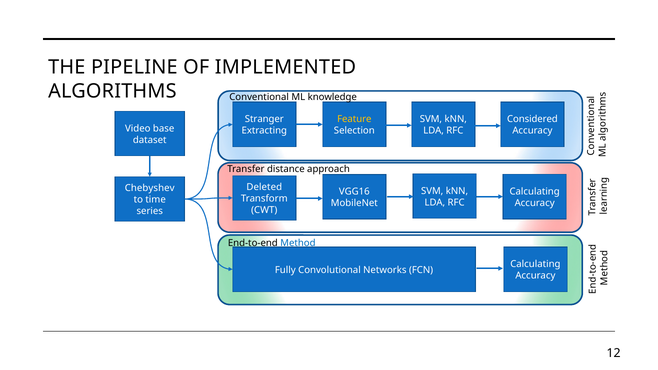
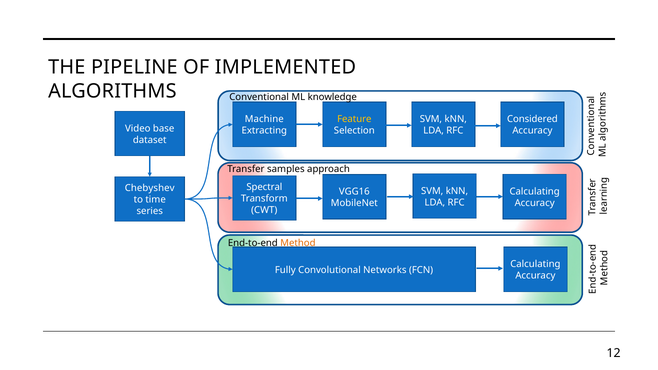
Stranger: Stranger -> Machine
distance: distance -> samples
Deleted: Deleted -> Spectral
Method colour: blue -> orange
